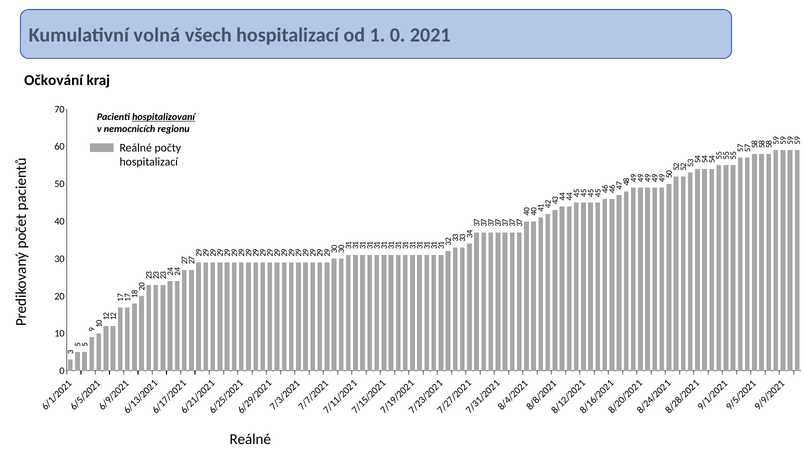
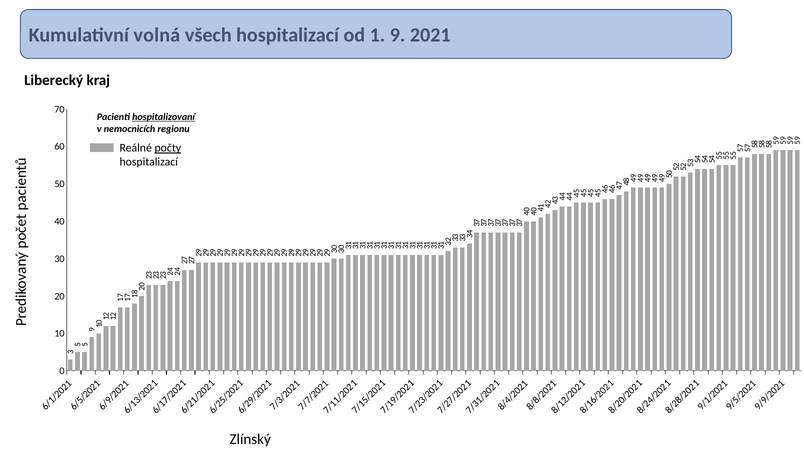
od 1 0: 0 -> 9
Očkování: Očkování -> Liberecký
počty underline: none -> present
Reálné at (250, 439): Reálné -> Zlínský
